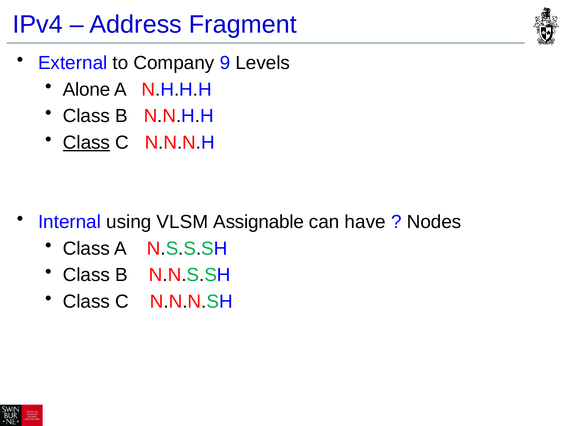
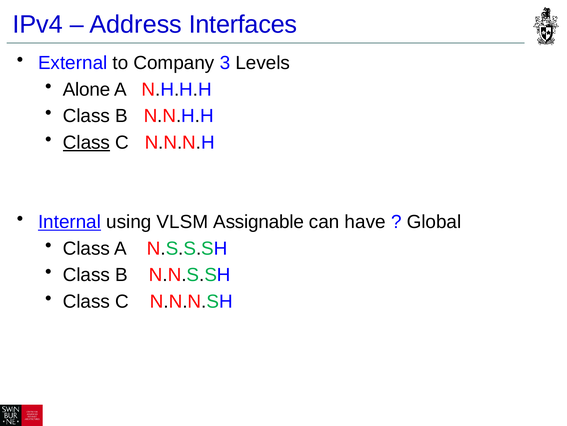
Fragment: Fragment -> Interfaces
9: 9 -> 3
Internal underline: none -> present
Nodes: Nodes -> Global
